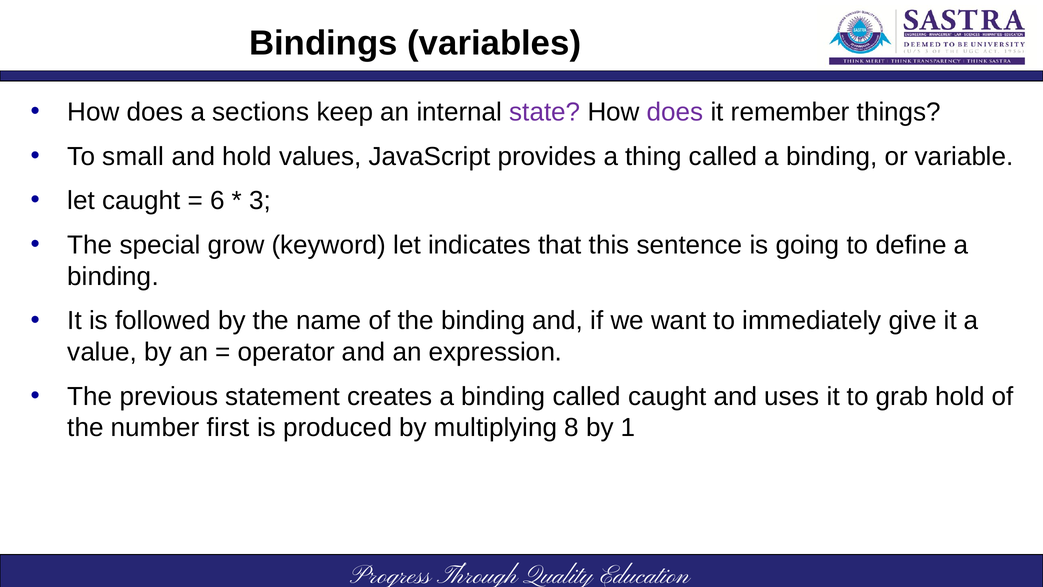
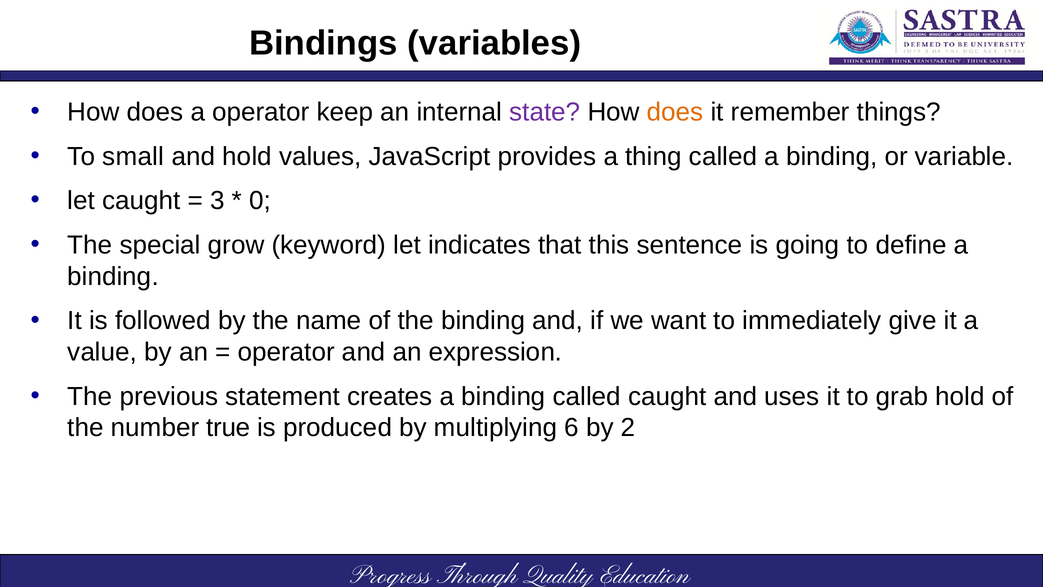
a sections: sections -> operator
does at (675, 112) colour: purple -> orange
6: 6 -> 3
3: 3 -> 0
first: first -> true
8: 8 -> 6
1: 1 -> 2
